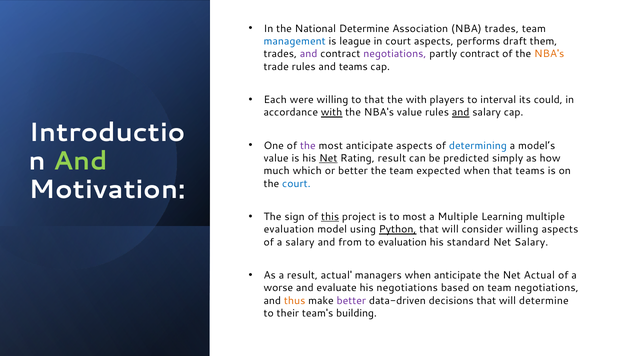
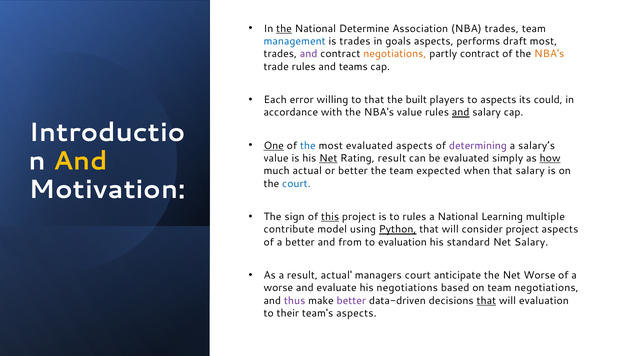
the at (284, 29) underline: none -> present
is league: league -> trades
in court: court -> goals
draft them: them -> most
negotiations at (395, 54) colour: purple -> orange
were: were -> error
the with: with -> built
to interval: interval -> aspects
with at (332, 112) underline: present -> none
One underline: none -> present
the at (308, 146) colour: purple -> blue
most anticipate: anticipate -> evaluated
determining colour: blue -> purple
model’s: model’s -> salary’s
And at (80, 161) colour: light green -> yellow
be predicted: predicted -> evaluated
how underline: none -> present
much which: which -> actual
that teams: teams -> salary
to most: most -> rules
a Multiple: Multiple -> National
evaluation at (289, 230): evaluation -> contribute
consider willing: willing -> project
a salary: salary -> better
managers when: when -> court
Net Actual: Actual -> Worse
thus colour: orange -> purple
that at (486, 301) underline: none -> present
will determine: determine -> evaluation
team's building: building -> aspects
